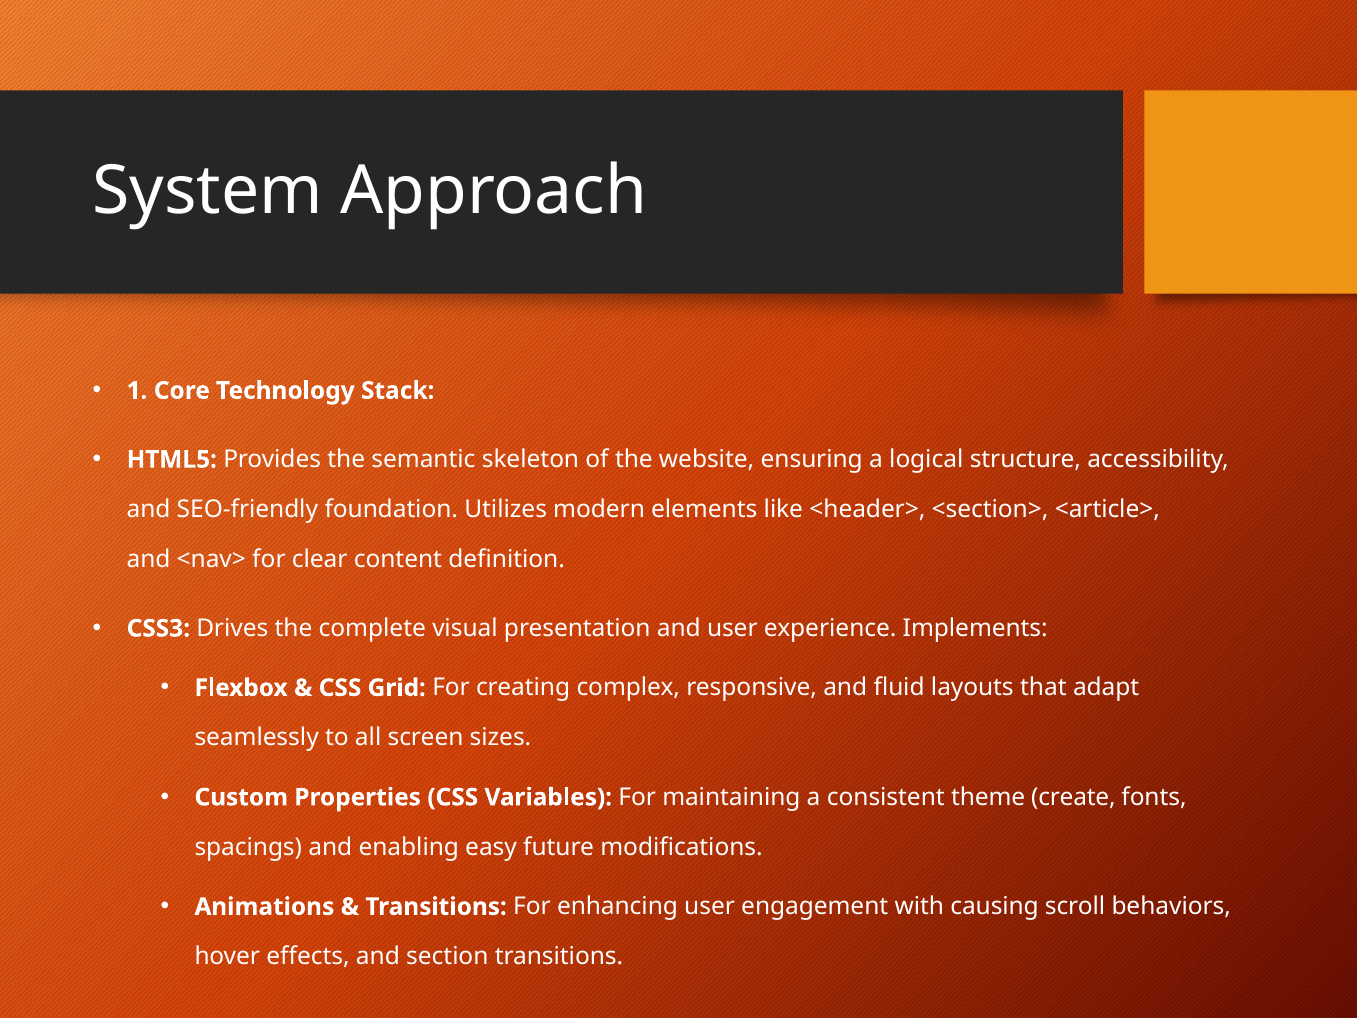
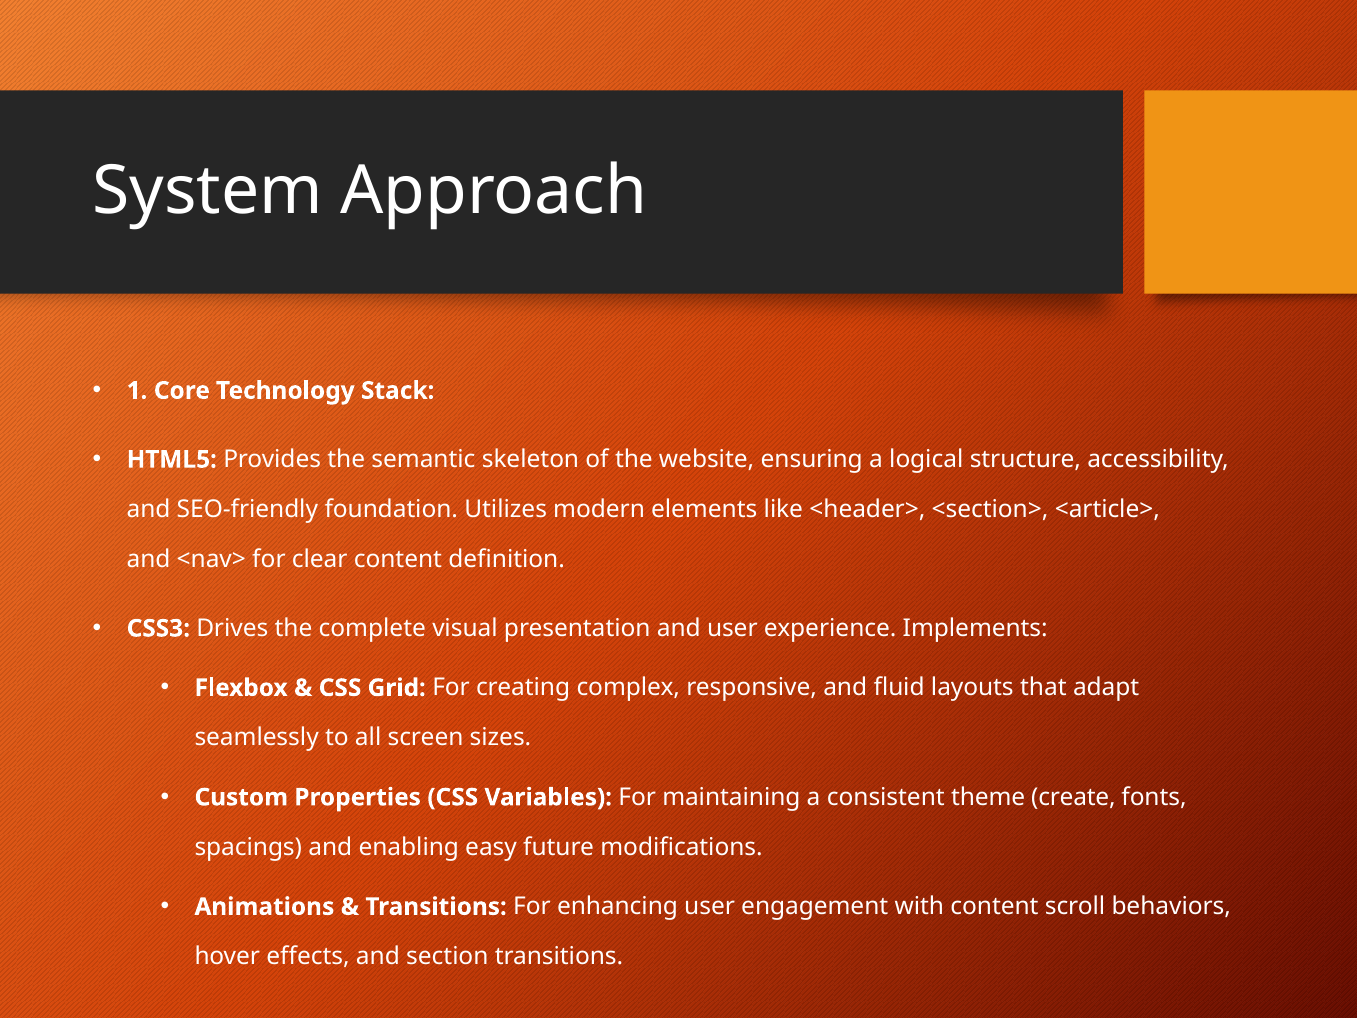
with causing: causing -> content
